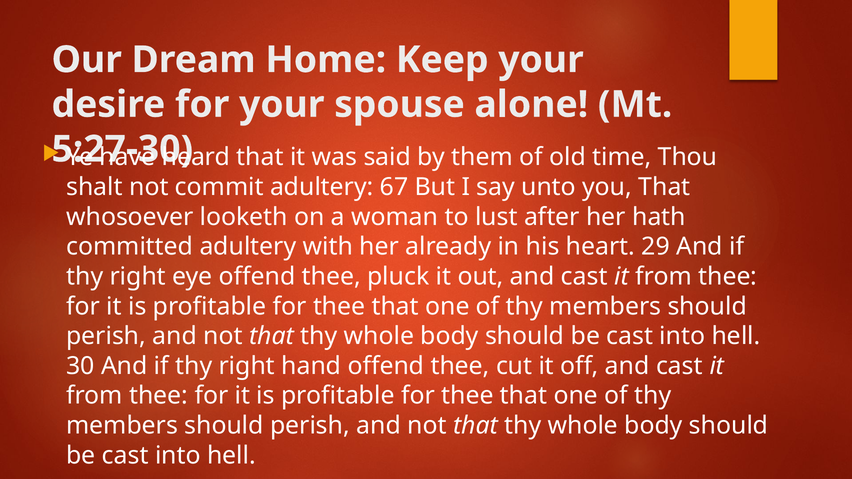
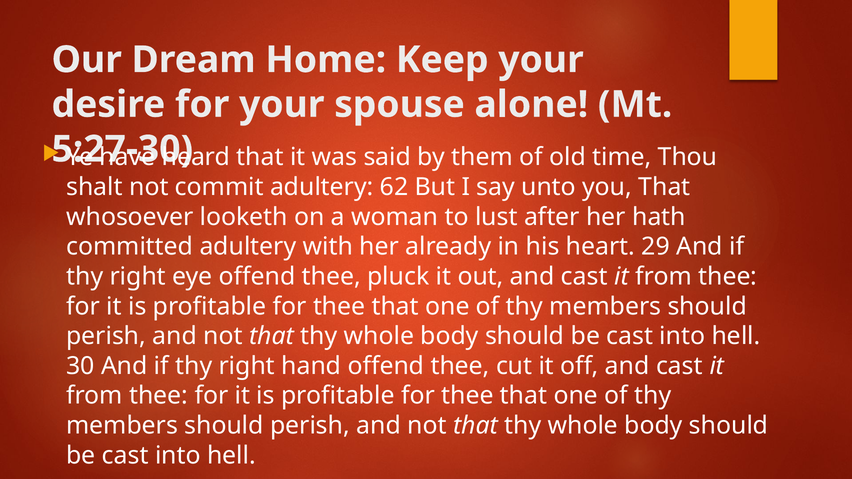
67: 67 -> 62
